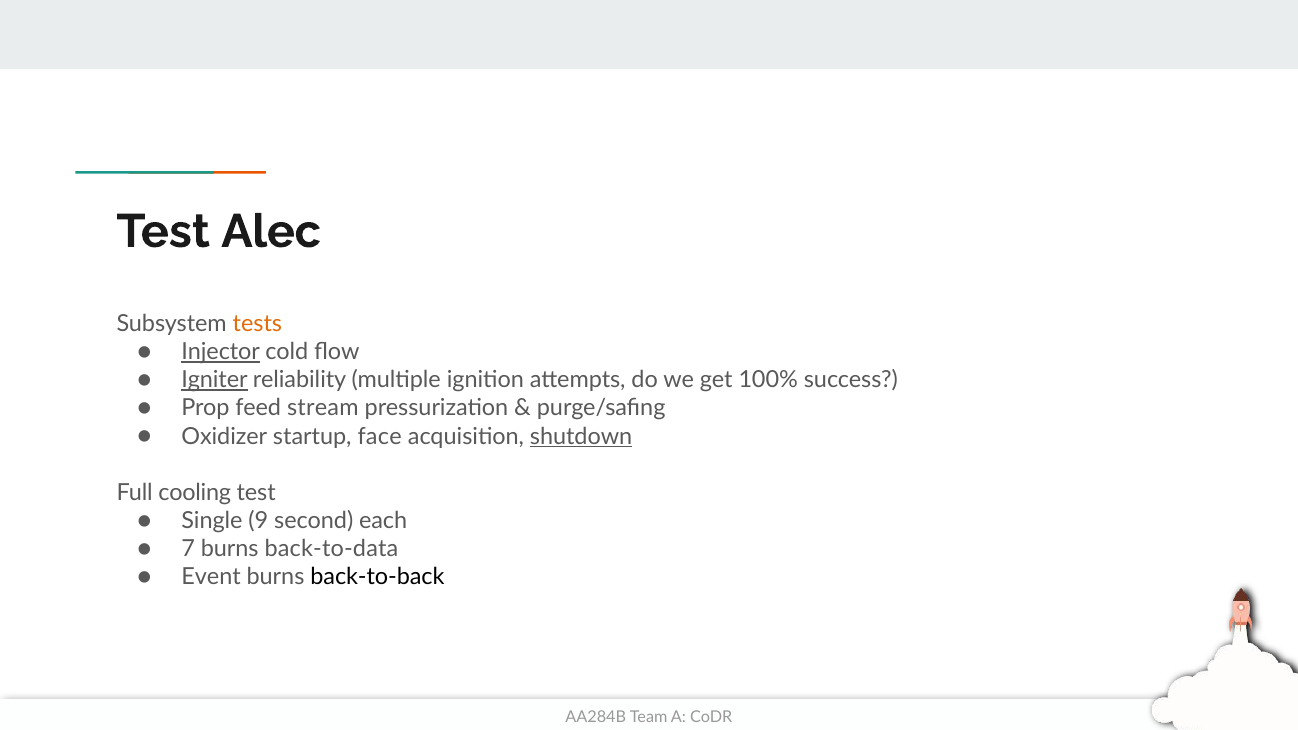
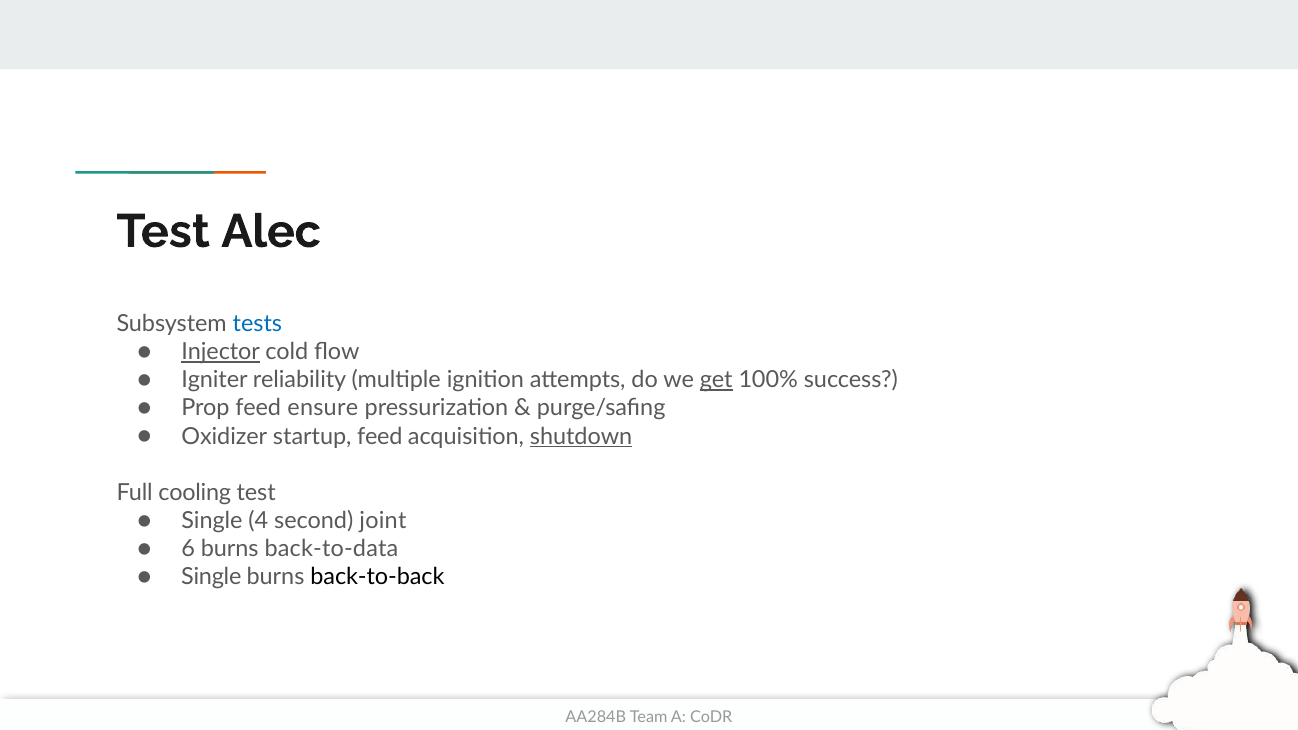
tests colour: orange -> blue
Igniter underline: present -> none
get underline: none -> present
stream: stream -> ensure
startup face: face -> feed
9: 9 -> 4
each: each -> joint
7: 7 -> 6
Event at (211, 577): Event -> Single
